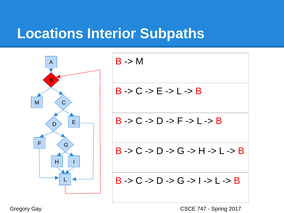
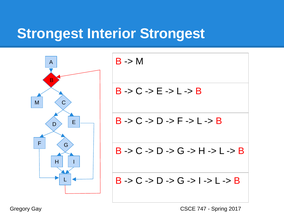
Locations at (50, 34): Locations -> Strongest
Interior Subpaths: Subpaths -> Strongest
